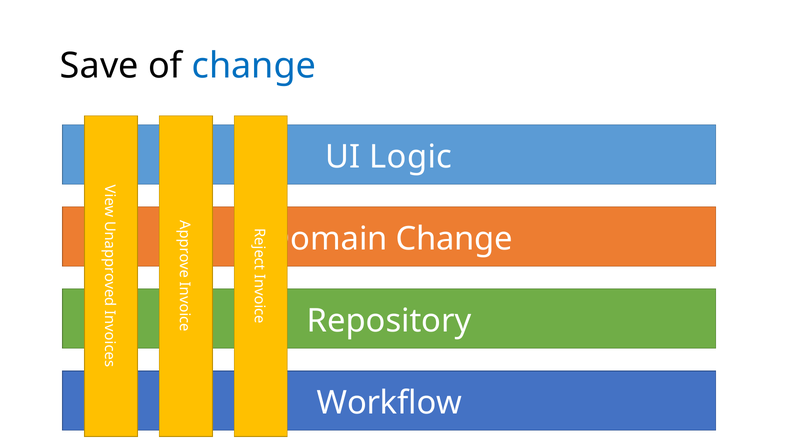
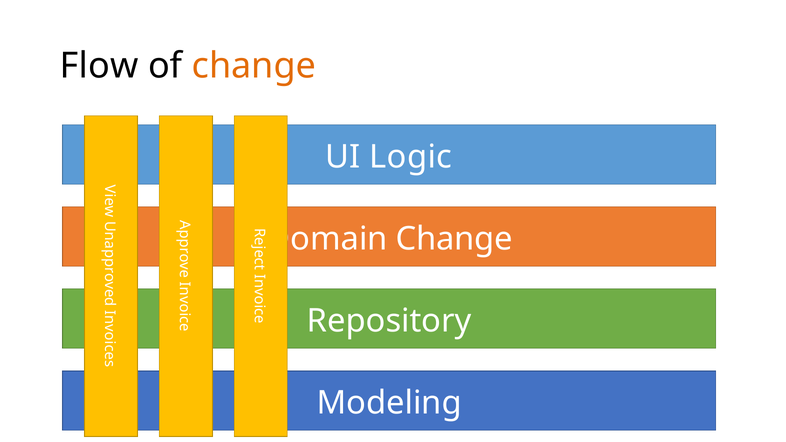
Save: Save -> Flow
change at (254, 66) colour: blue -> orange
Workflow: Workflow -> Modeling
